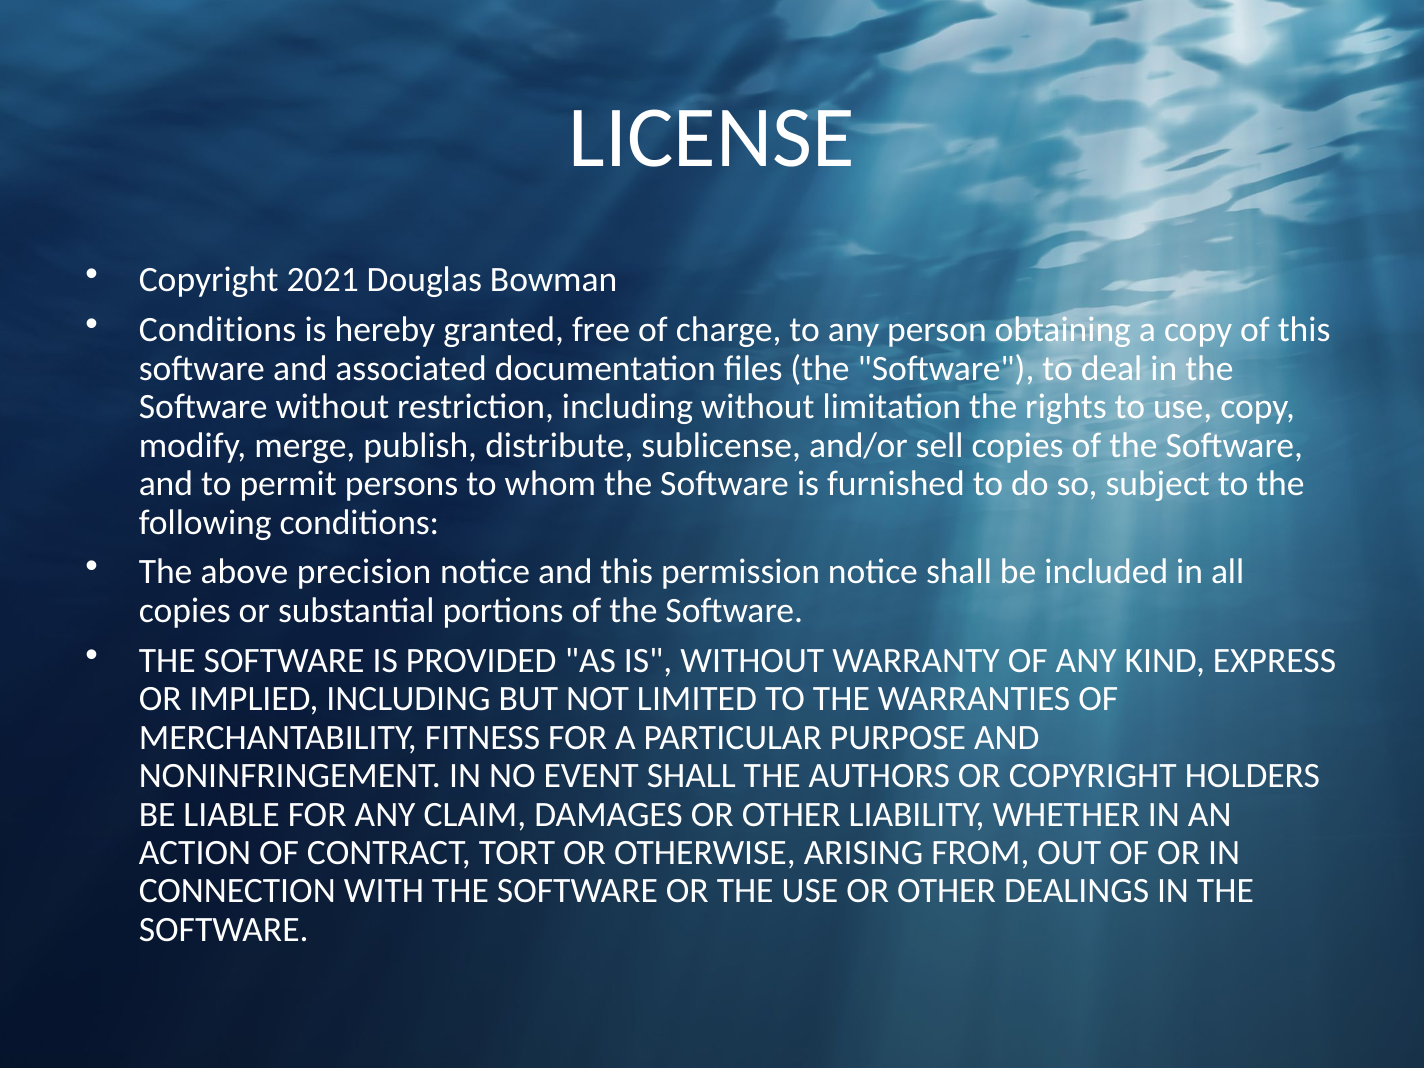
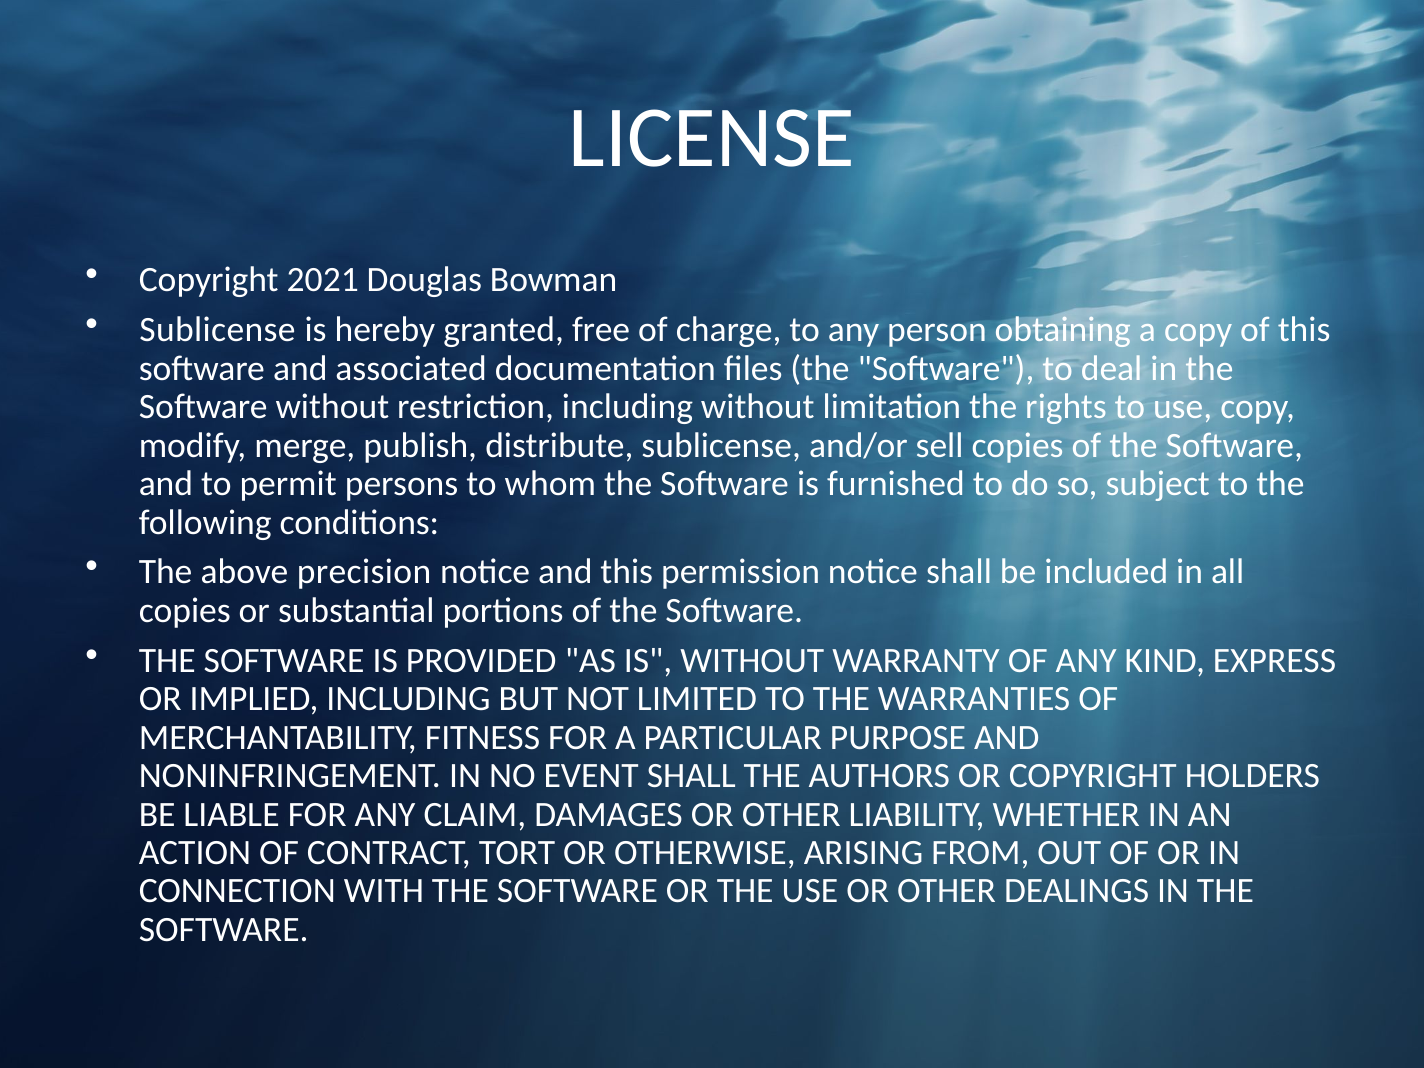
Conditions at (218, 330): Conditions -> Sublicense
